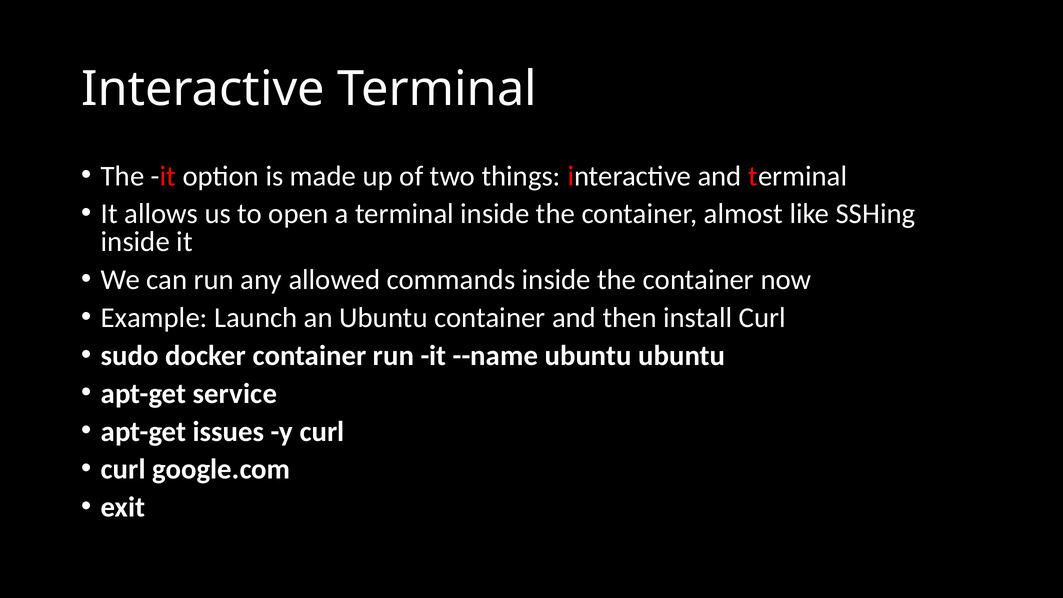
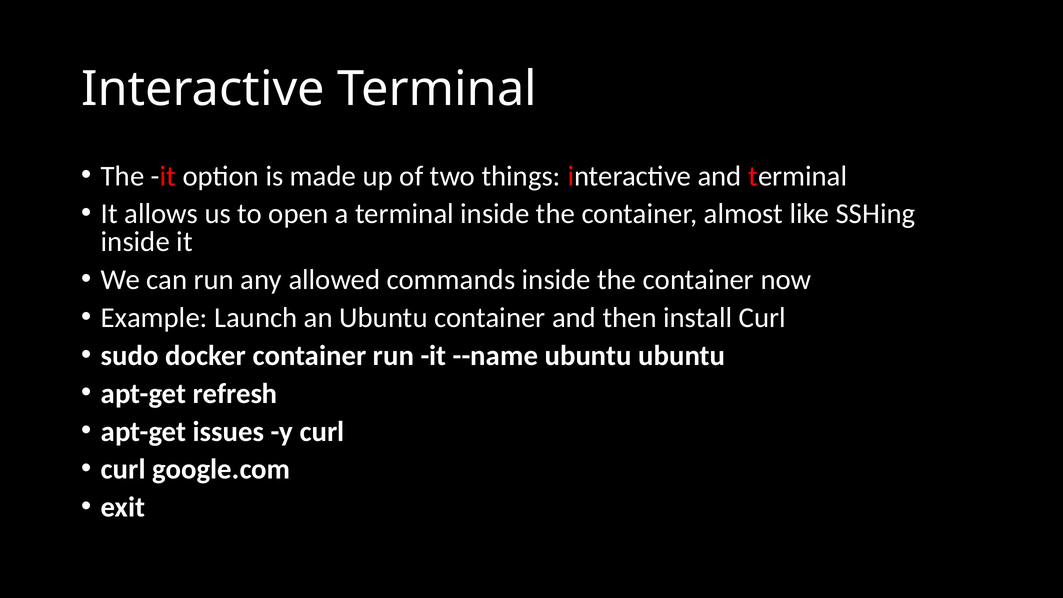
service: service -> refresh
